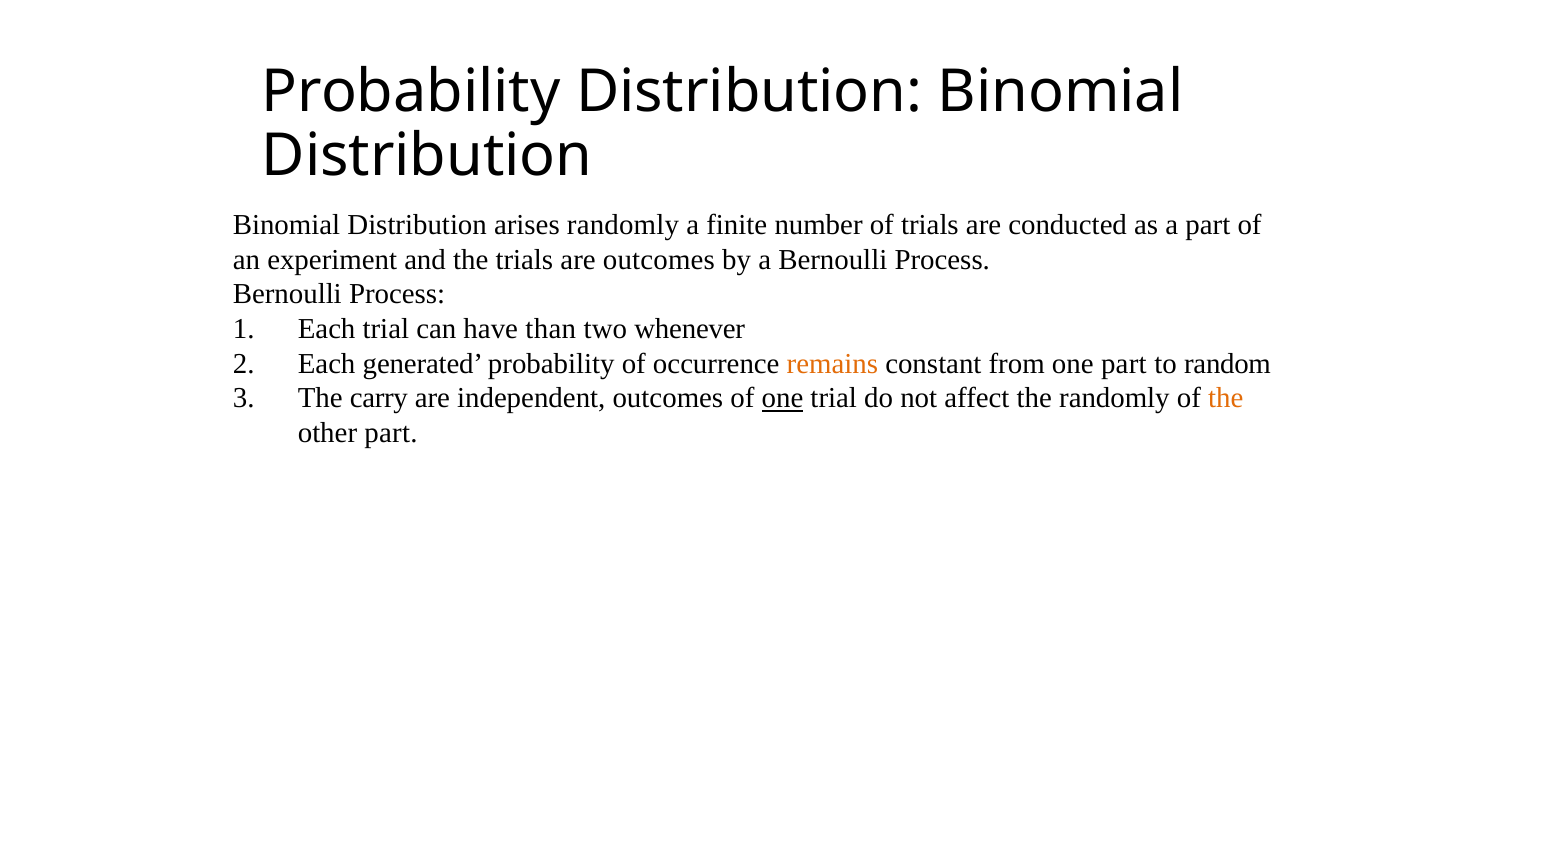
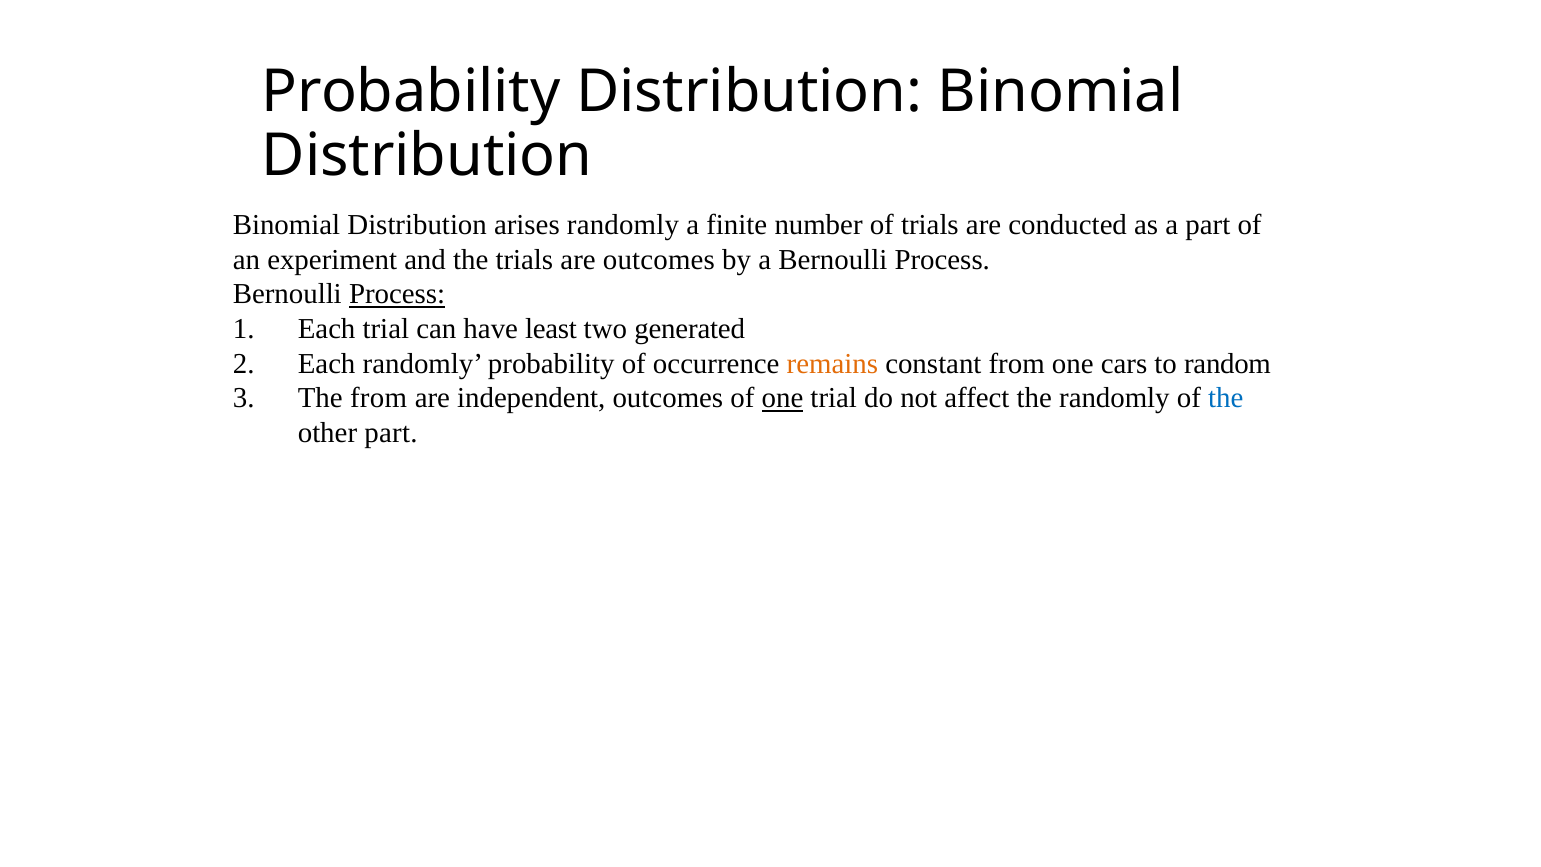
Process at (397, 294) underline: none -> present
than: than -> least
whenever: whenever -> generated
Each generated: generated -> randomly
one part: part -> cars
The carry: carry -> from
the at (1226, 398) colour: orange -> blue
